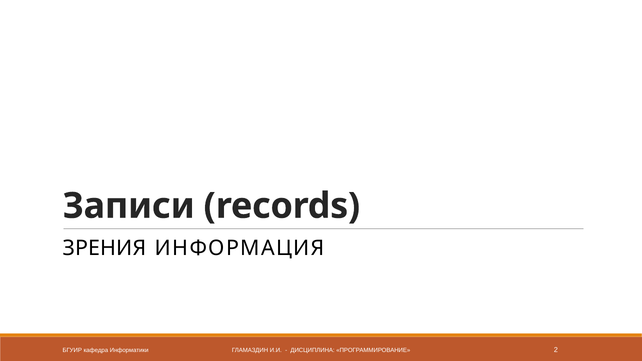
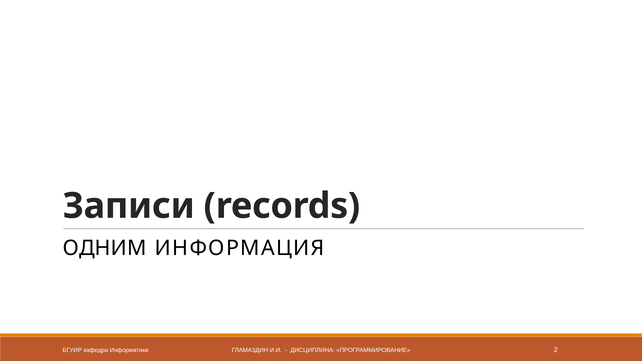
ЗРЕНИЯ: ЗРЕНИЯ -> ОДНИМ
